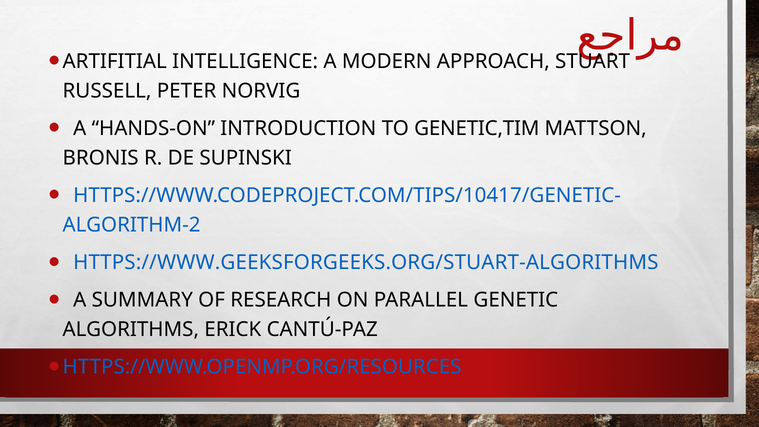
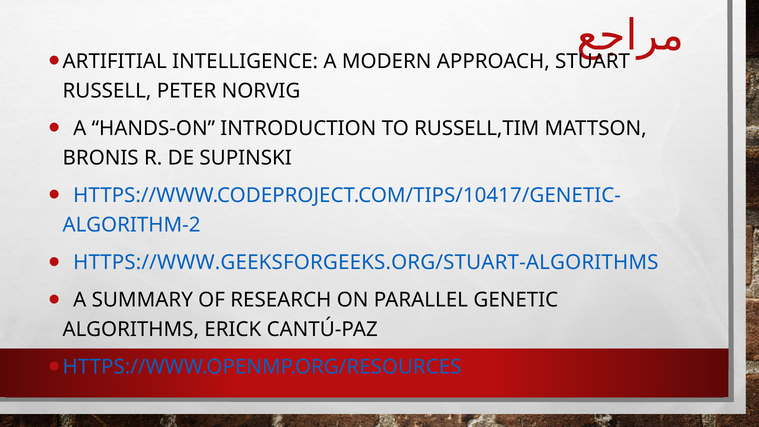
GENETIC,TIM: GENETIC,TIM -> RUSSELL,TIM
